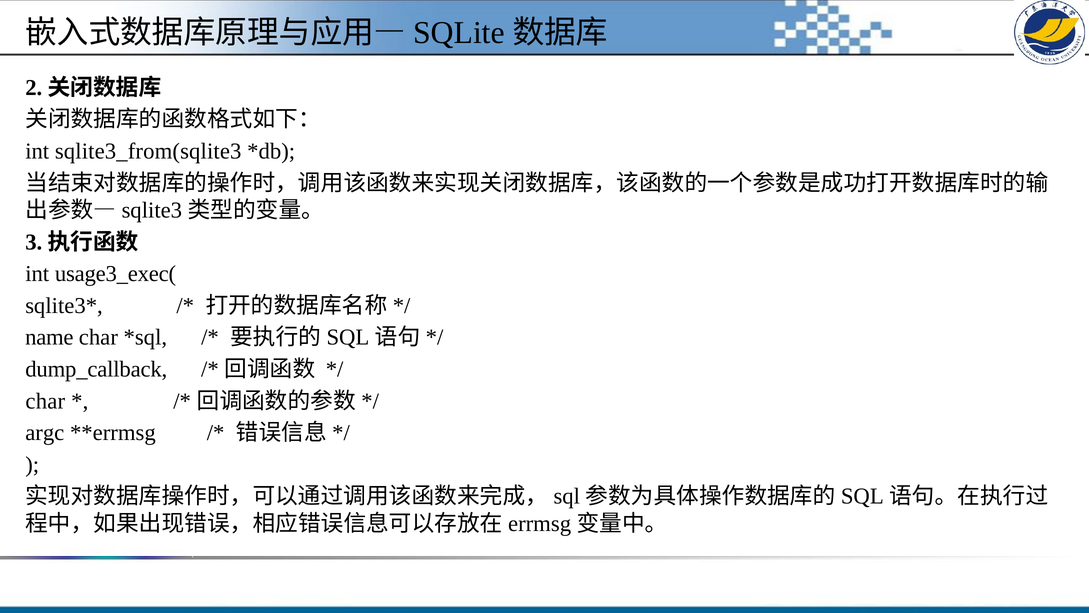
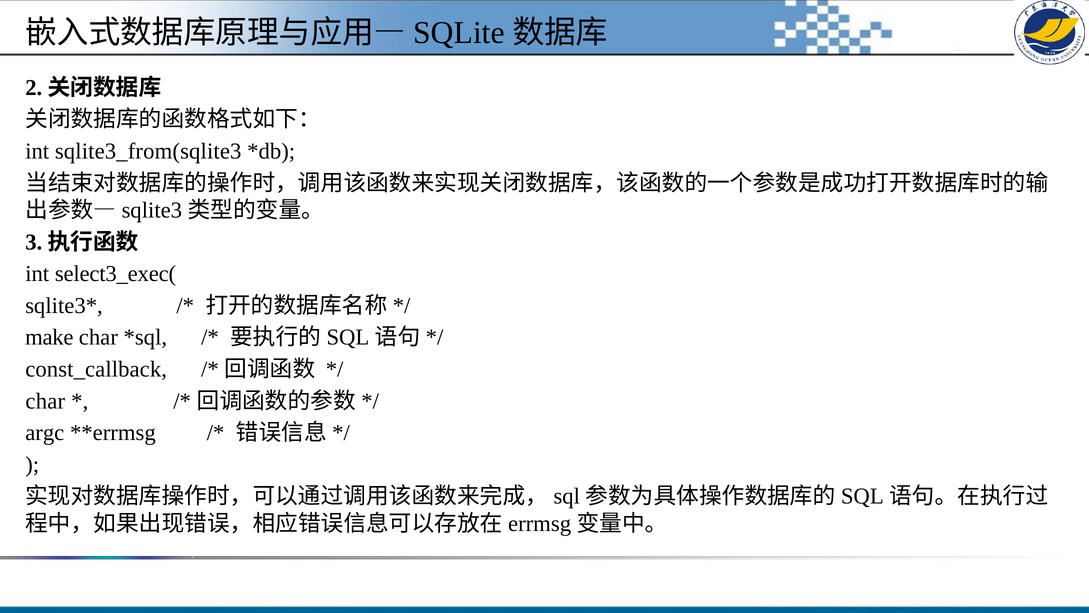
usage3_exec(: usage3_exec( -> select3_exec(
name: name -> make
dump_callback: dump_callback -> const_callback
